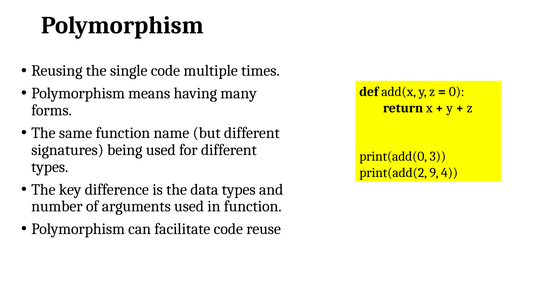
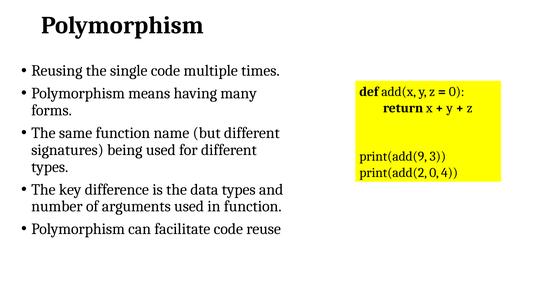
print(add(0: print(add(0 -> print(add(9
print(add(2 9: 9 -> 0
